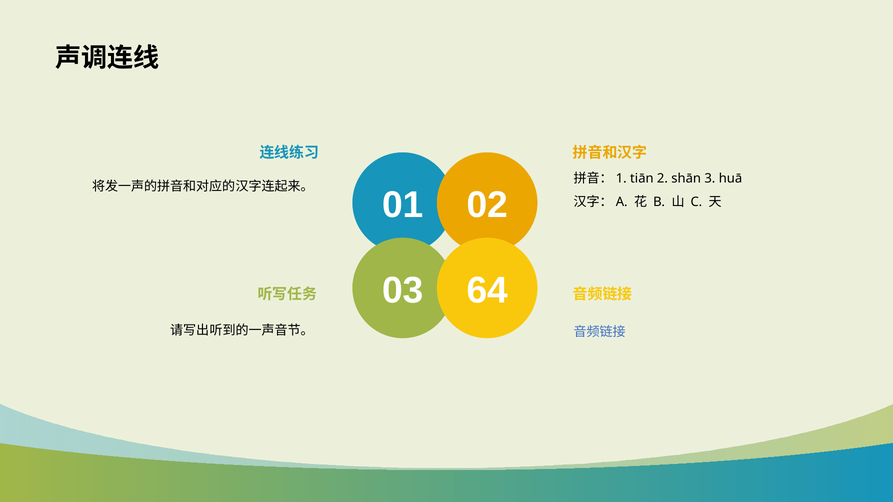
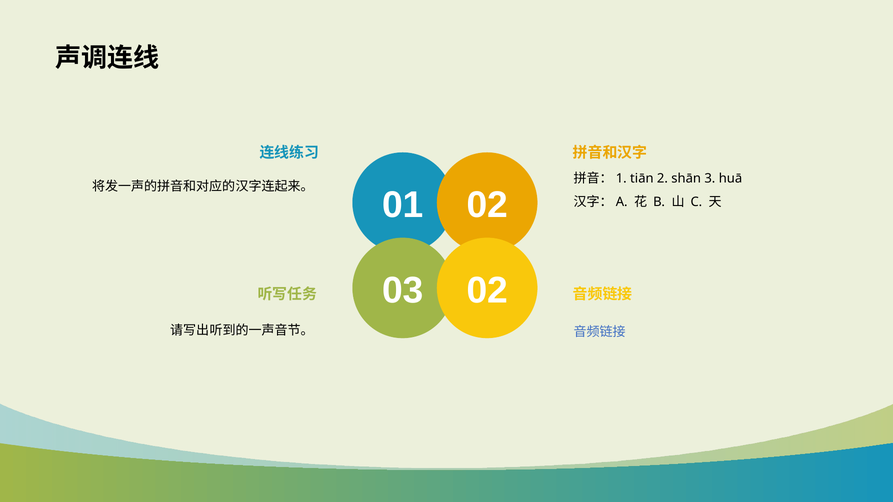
64 at (487, 291): 64 -> 02
